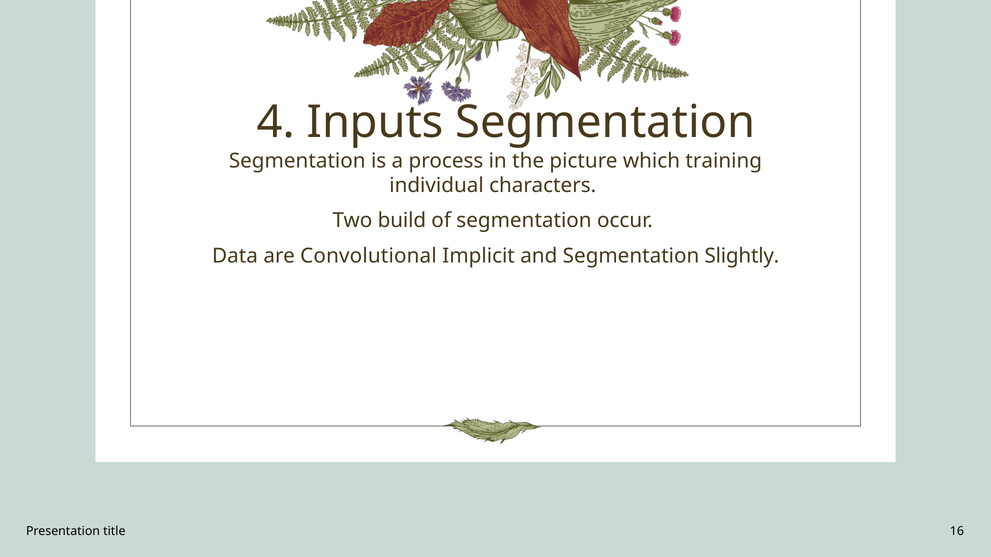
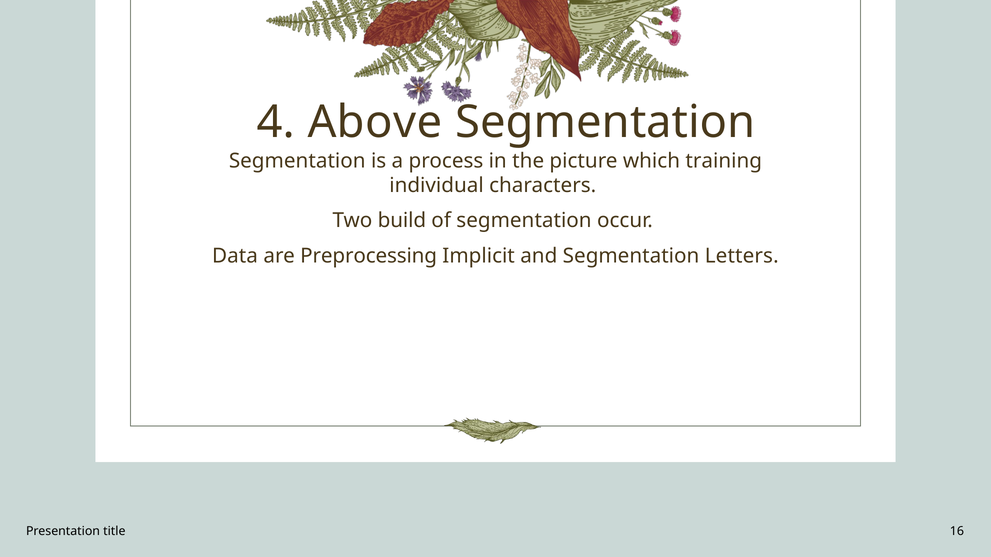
Inputs: Inputs -> Above
Convolutional: Convolutional -> Preprocessing
Slightly: Slightly -> Letters
